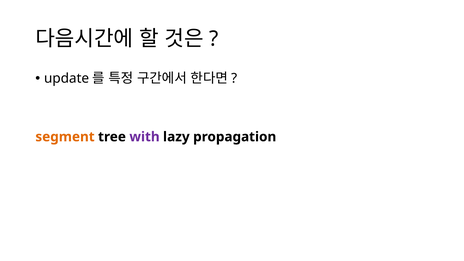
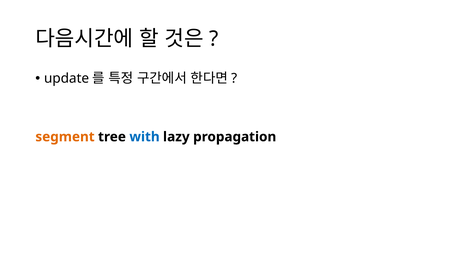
with colour: purple -> blue
